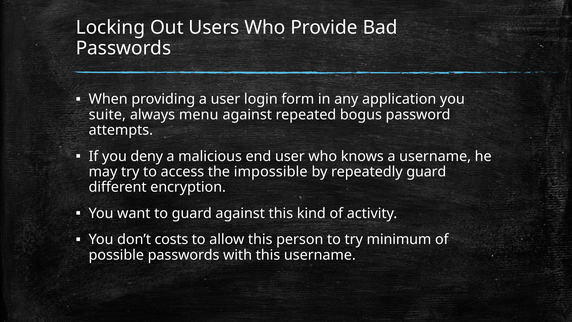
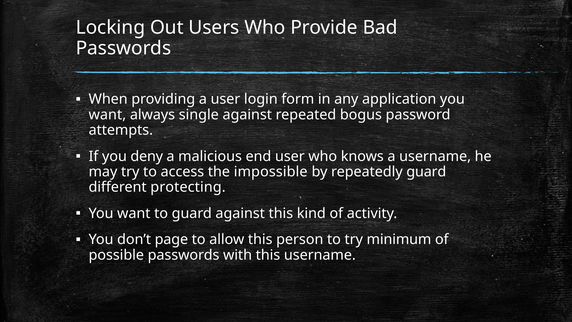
suite at (107, 115): suite -> want
menu: menu -> single
encryption: encryption -> protecting
costs: costs -> page
